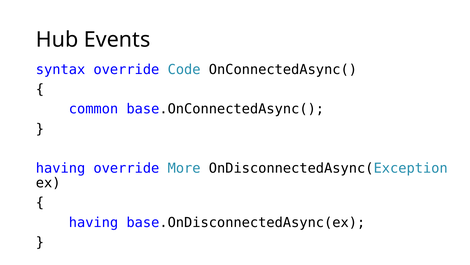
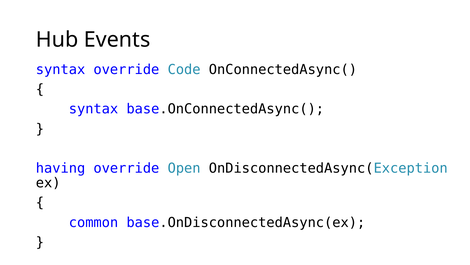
common at (94, 109): common -> syntax
More: More -> Open
having at (94, 222): having -> common
